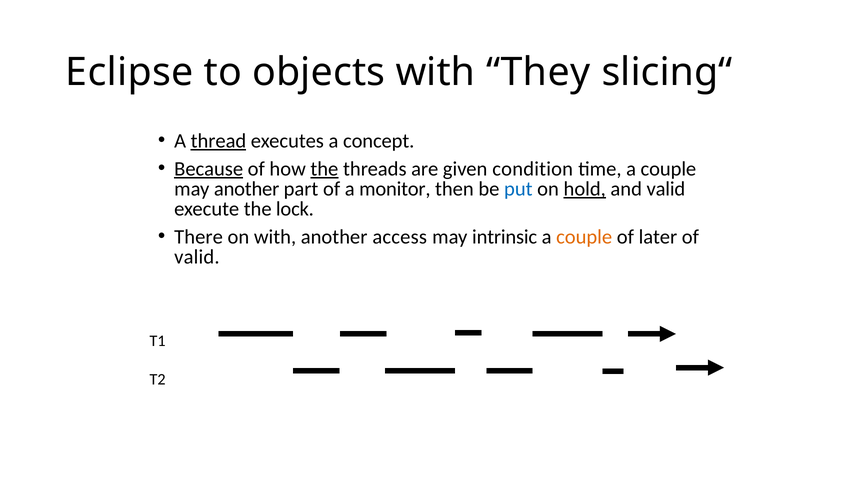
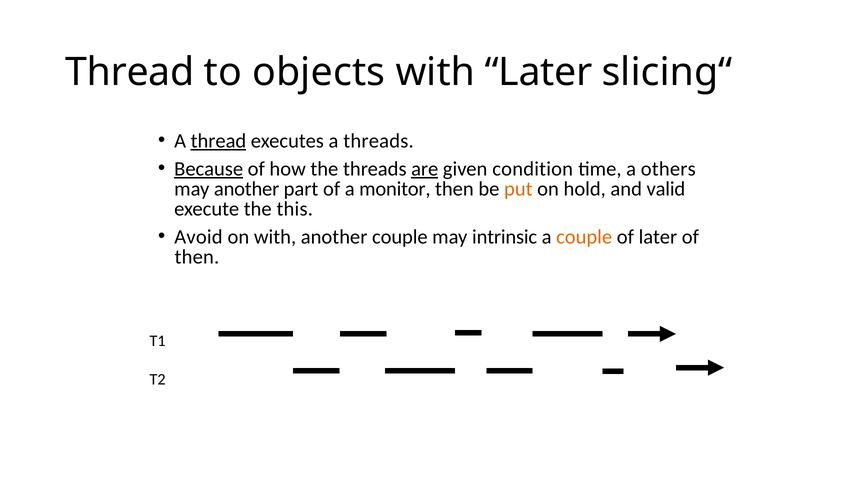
Eclipse at (129, 72): Eclipse -> Thread
with They: They -> Later
a concept: concept -> threads
the at (324, 169) underline: present -> none
are underline: none -> present
time a couple: couple -> others
put colour: blue -> orange
hold underline: present -> none
lock: lock -> this
There: There -> Avoid
another access: access -> couple
valid at (197, 257): valid -> then
